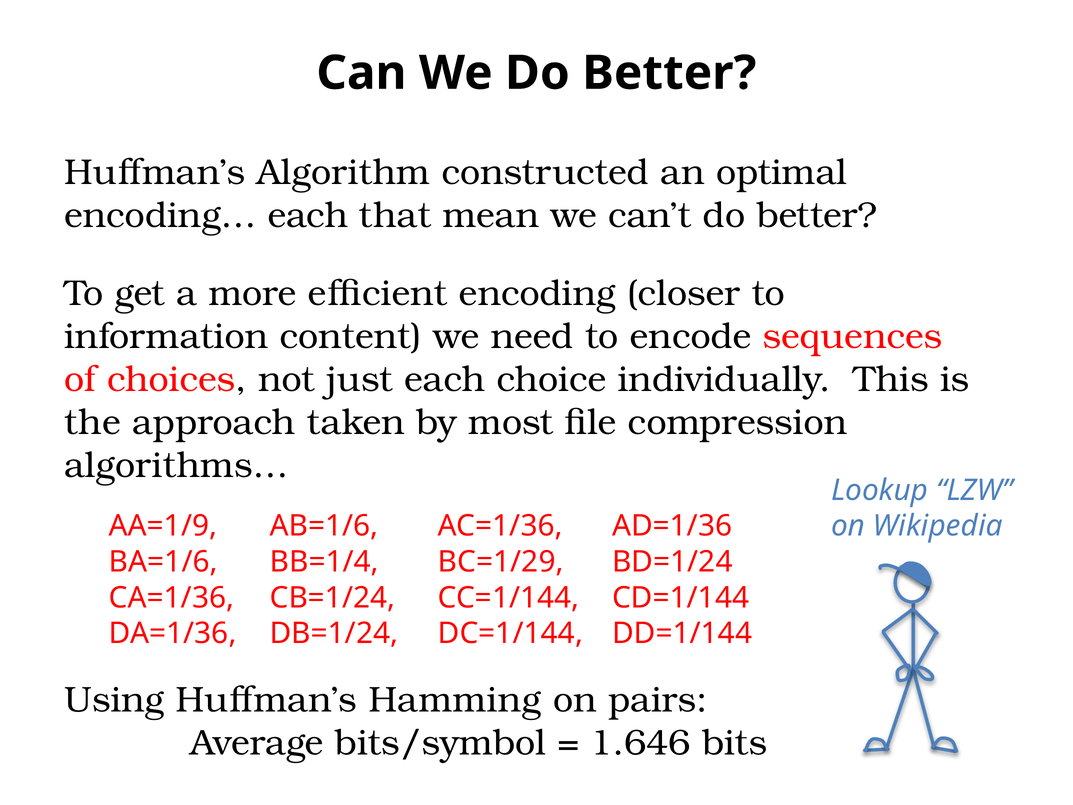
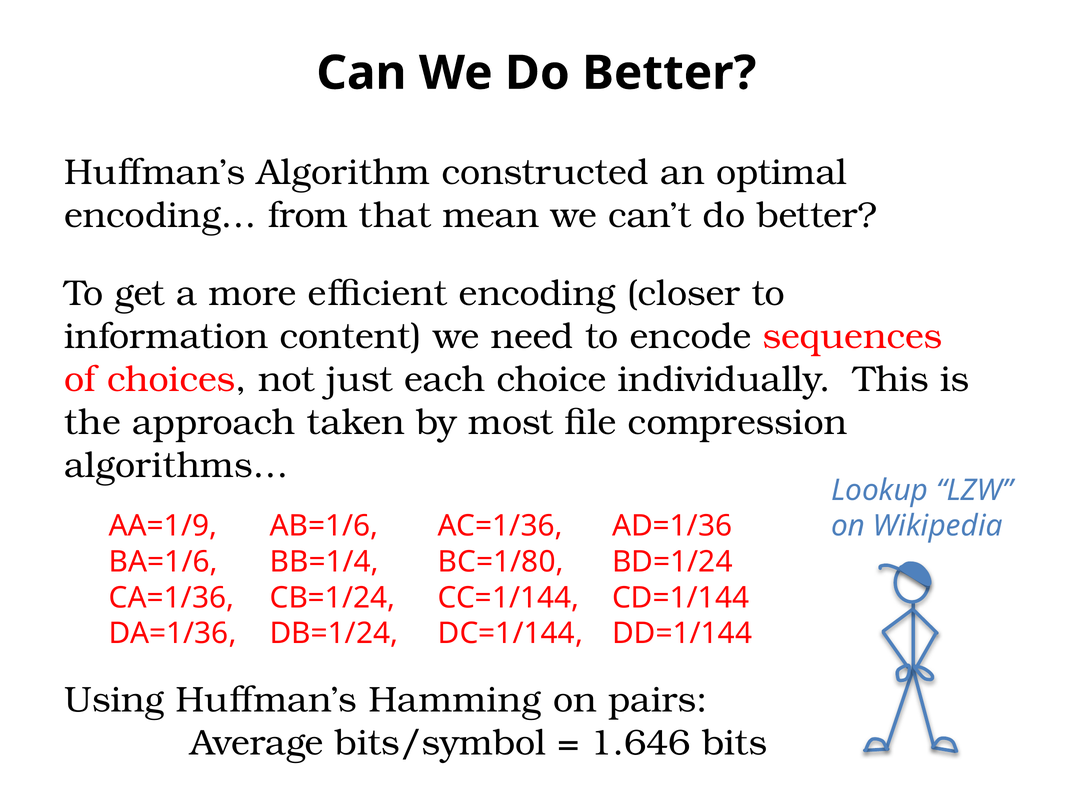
encoding… each: each -> from
BC=1/29: BC=1/29 -> BC=1/80
